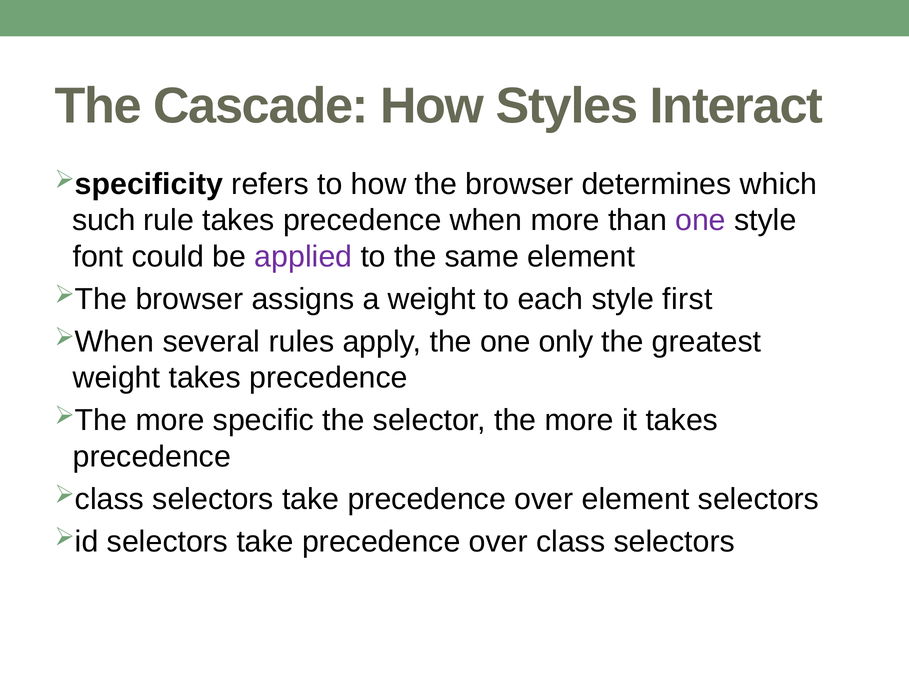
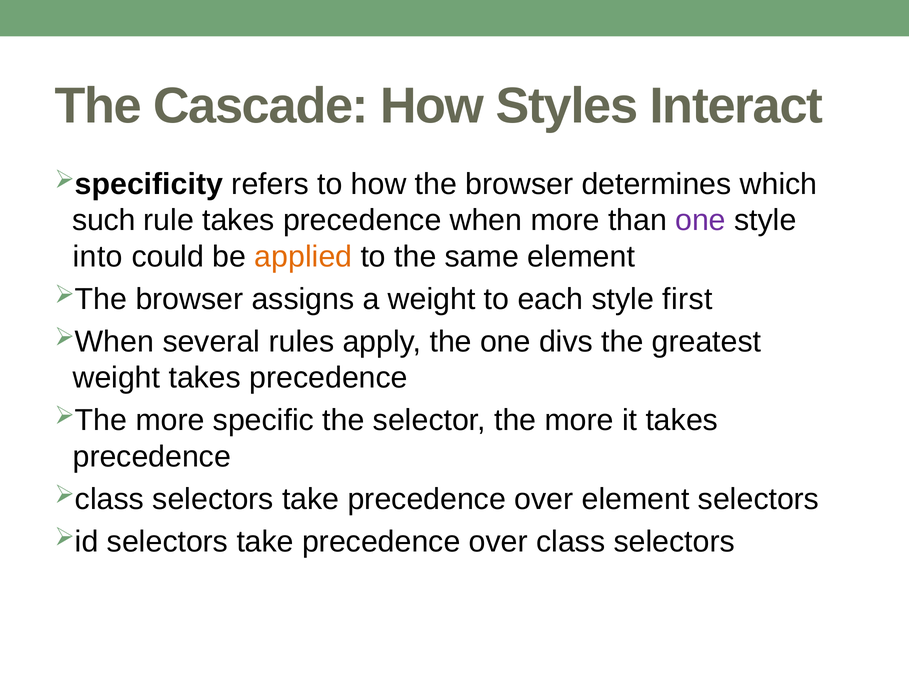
font: font -> into
applied colour: purple -> orange
only: only -> divs
